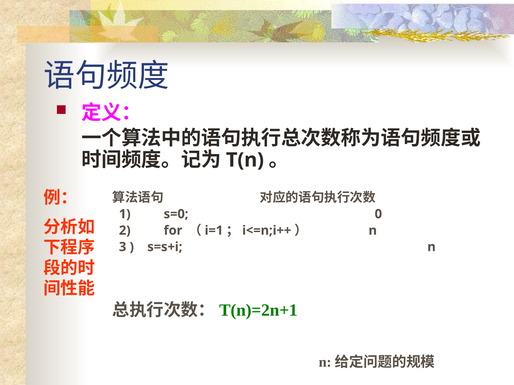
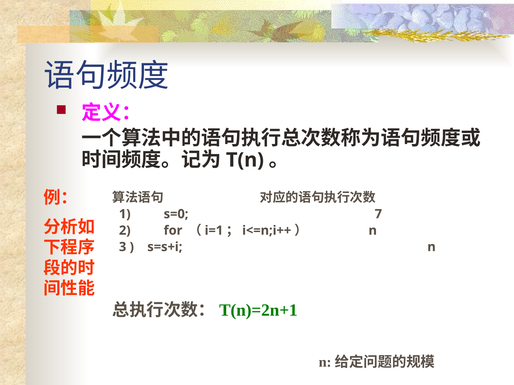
0: 0 -> 7
